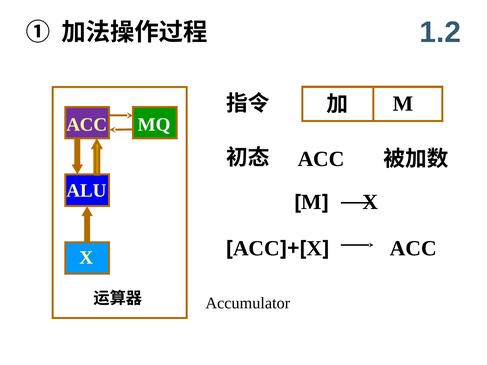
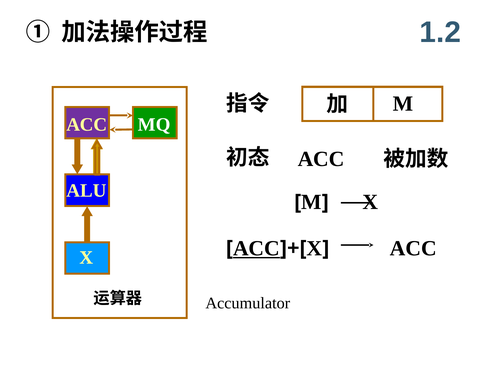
ACC at (256, 248) underline: none -> present
